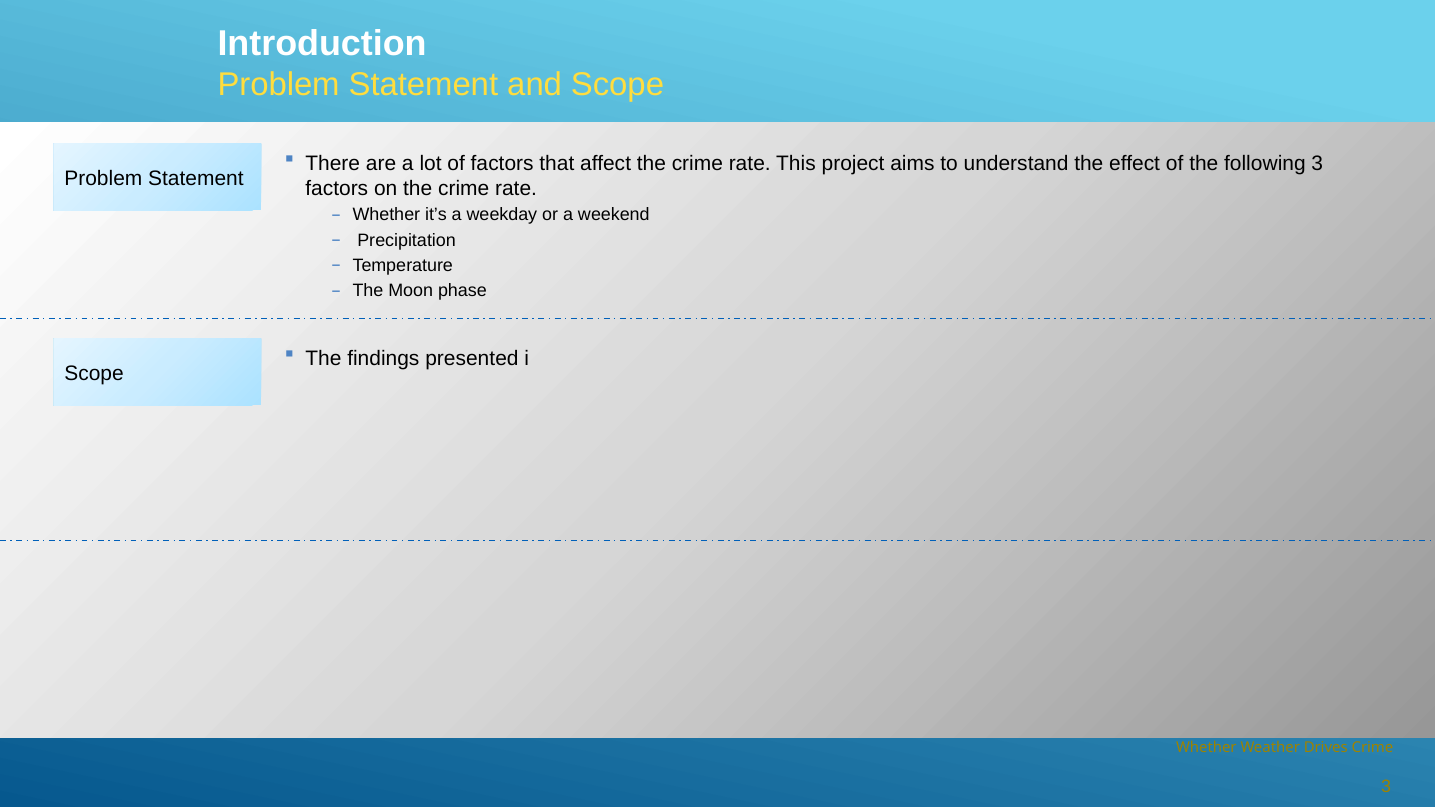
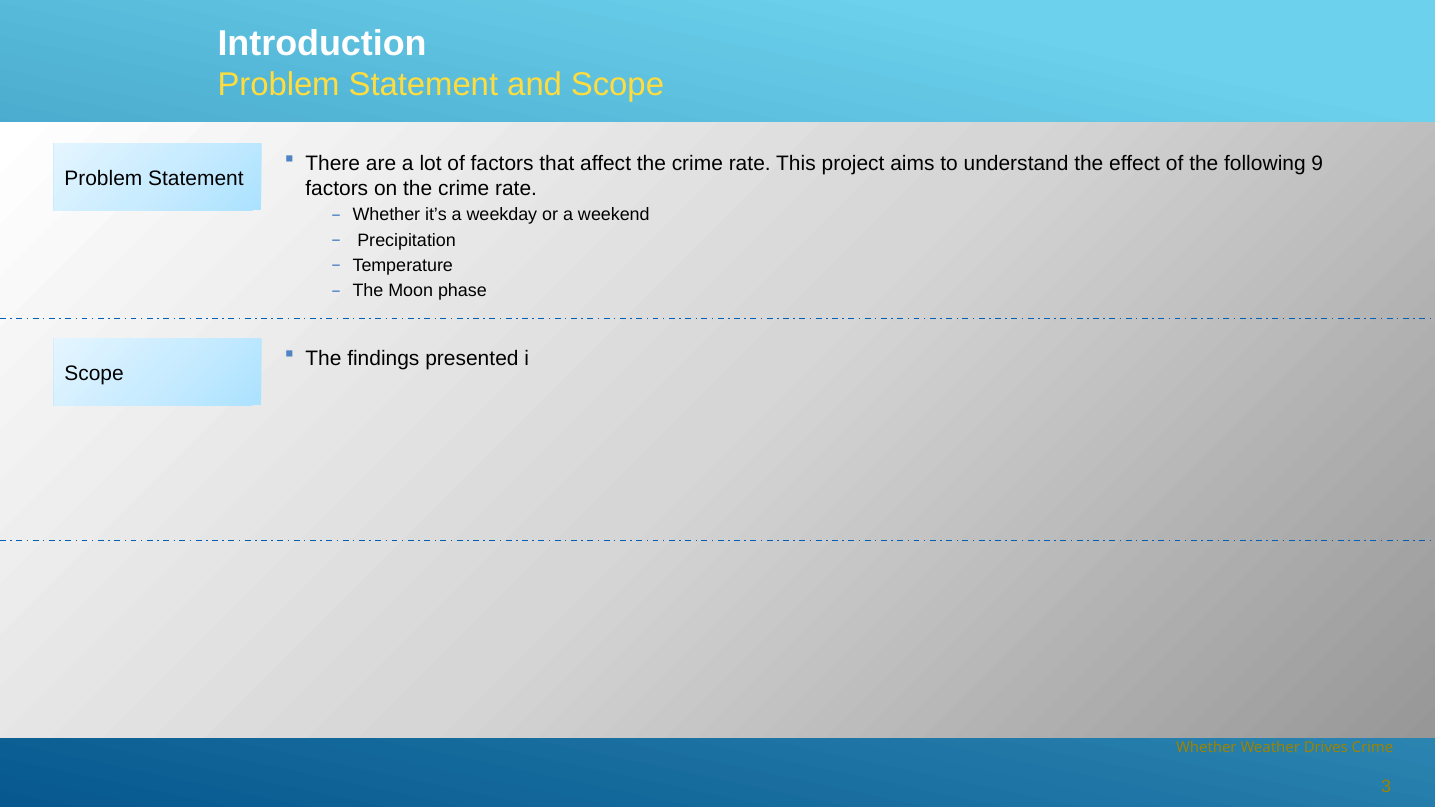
following 3: 3 -> 9
